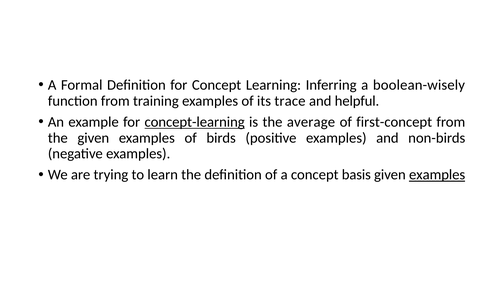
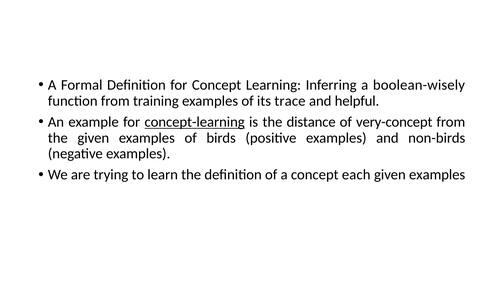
average: average -> distance
first-concept: first-concept -> very-concept
basis: basis -> each
examples at (437, 175) underline: present -> none
